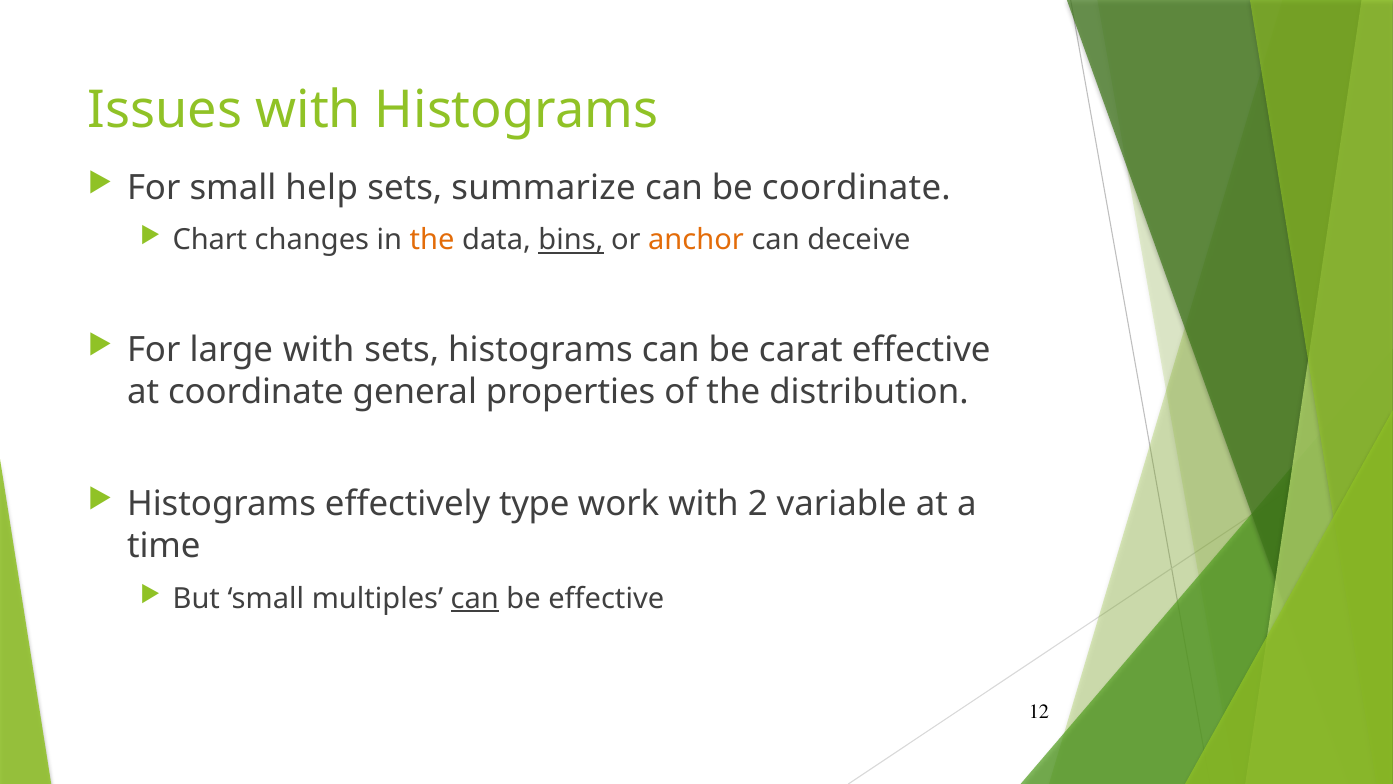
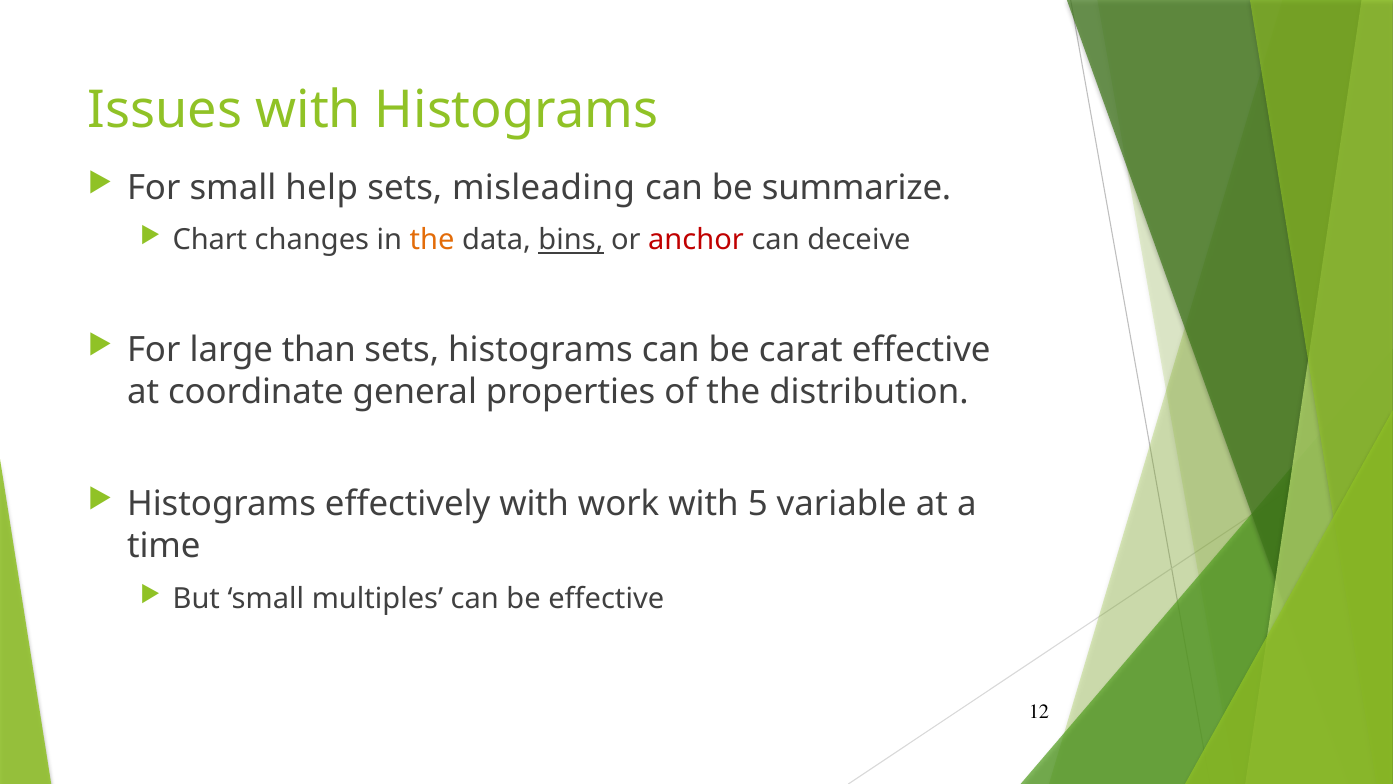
summarize: summarize -> misleading
be coordinate: coordinate -> summarize
anchor colour: orange -> red
large with: with -> than
effectively type: type -> with
2: 2 -> 5
can at (475, 598) underline: present -> none
